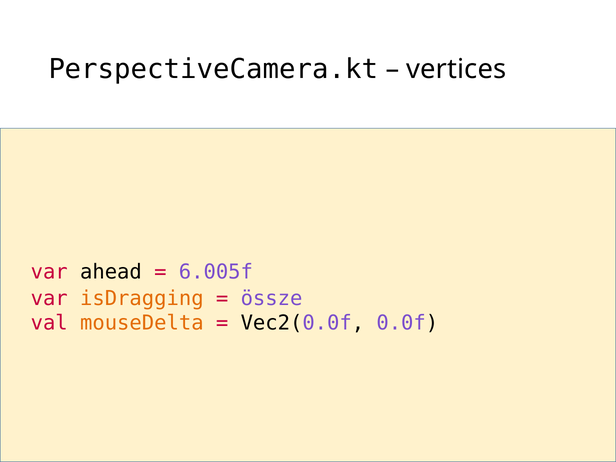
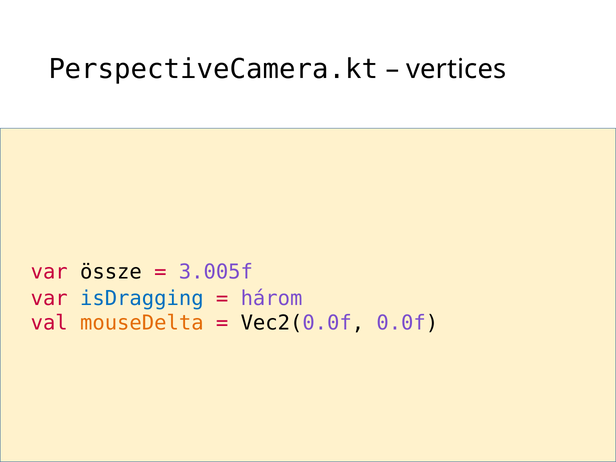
ahead: ahead -> össze
6.005f: 6.005f -> 3.005f
isDragging colour: orange -> blue
össze: össze -> három
